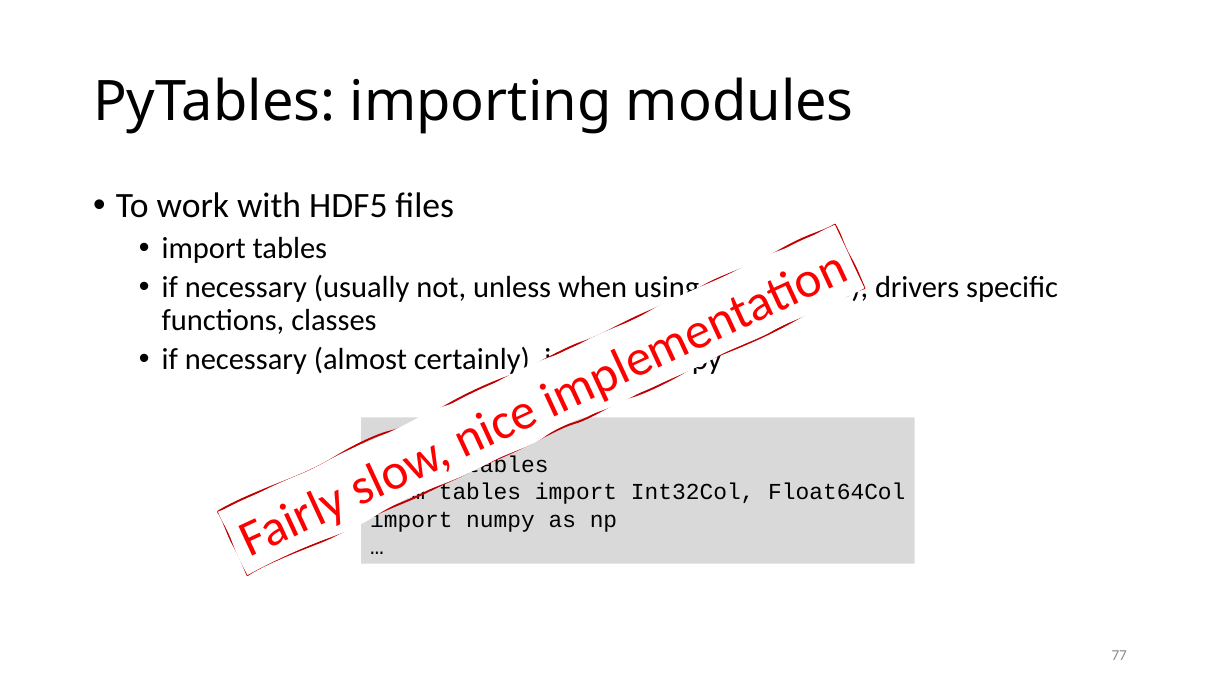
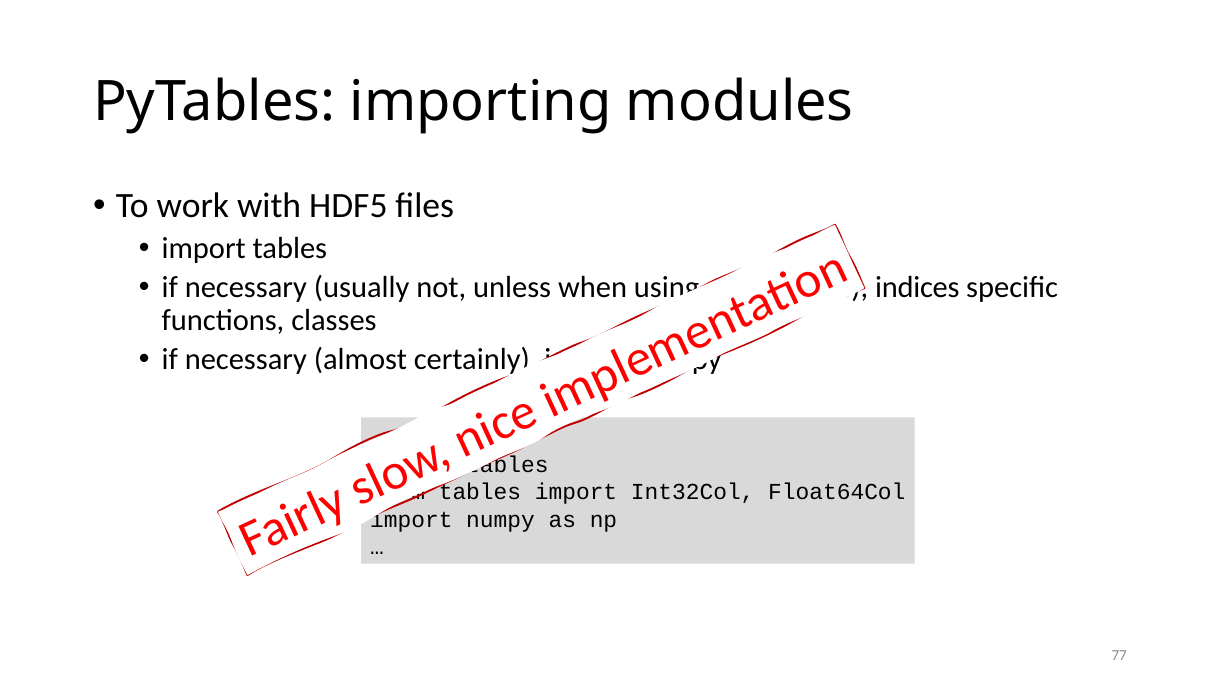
drivers: drivers -> indices
